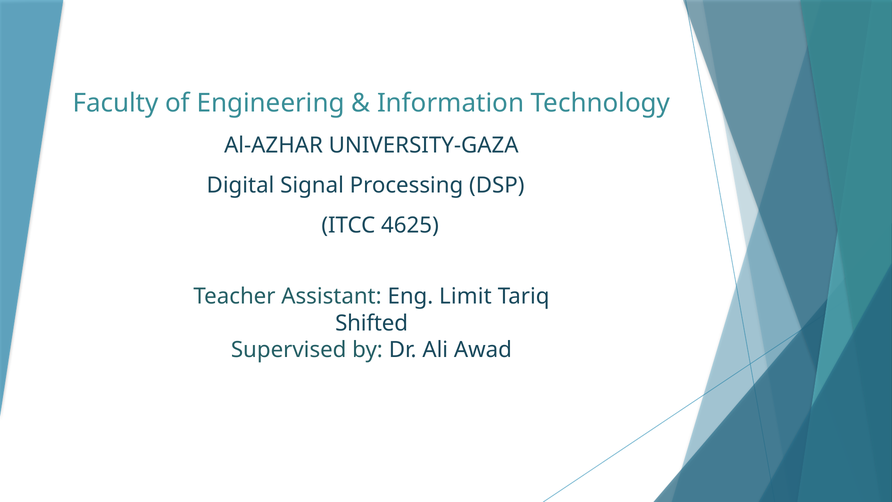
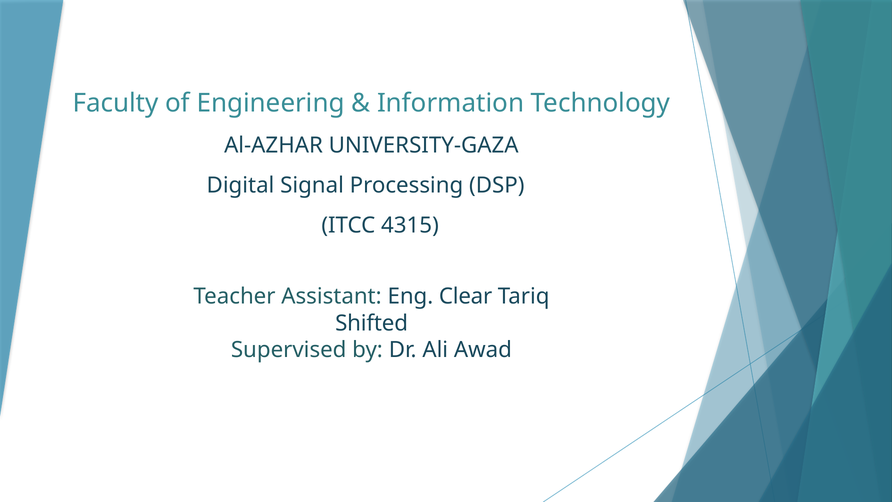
4625: 4625 -> 4315
Limit: Limit -> Clear
